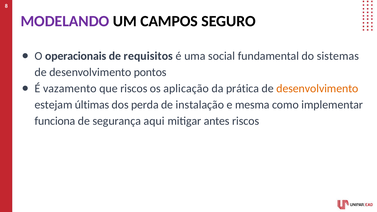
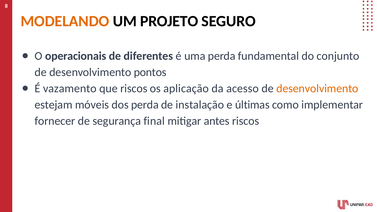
MODELANDO colour: purple -> orange
CAMPOS: CAMPOS -> PROJETO
requisitos: requisitos -> diferentes
uma social: social -> perda
sistemas: sistemas -> conjunto
prática: prática -> acesso
últimas: últimas -> móveis
mesma: mesma -> últimas
funciona: funciona -> fornecer
aqui: aqui -> final
